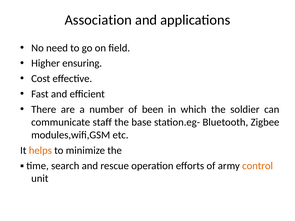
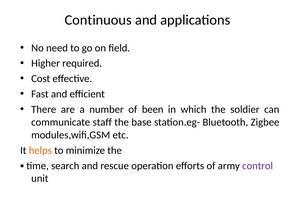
Association: Association -> Continuous
ensuring: ensuring -> required
control colour: orange -> purple
